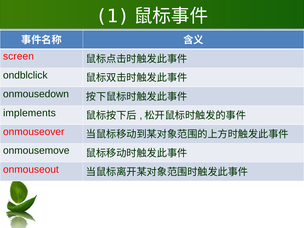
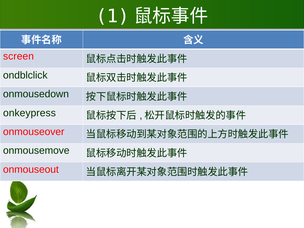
implements: implements -> onkeypress
